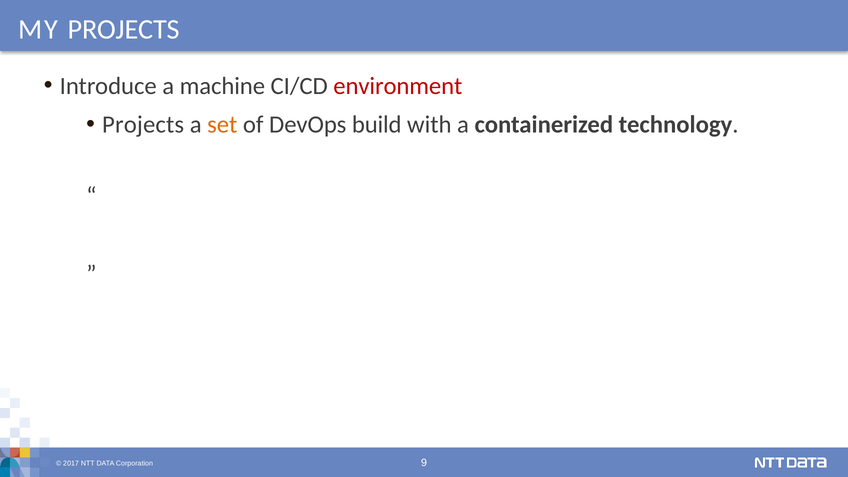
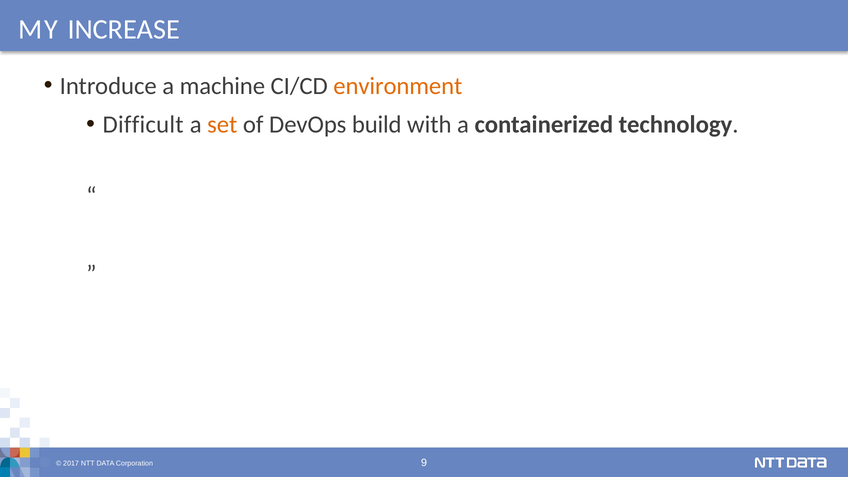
MY PROJECTS: PROJECTS -> INCREASE
environment colour: red -> orange
Projects at (143, 125): Projects -> Difficult
